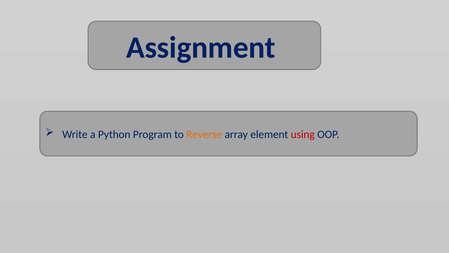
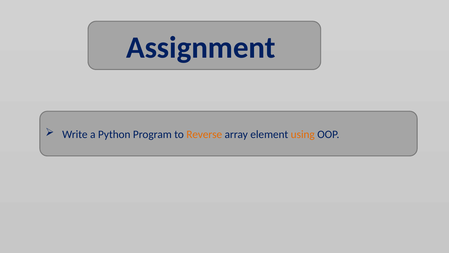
using colour: red -> orange
